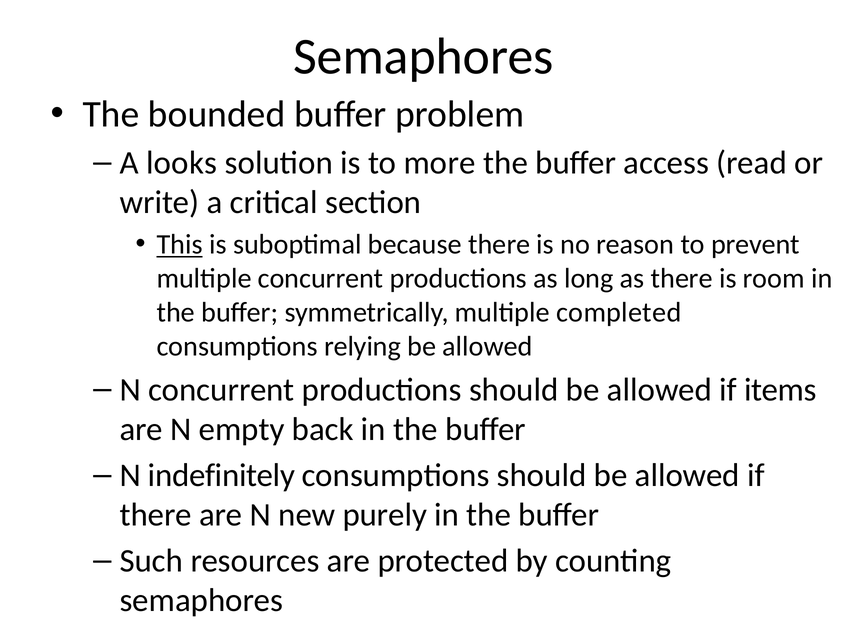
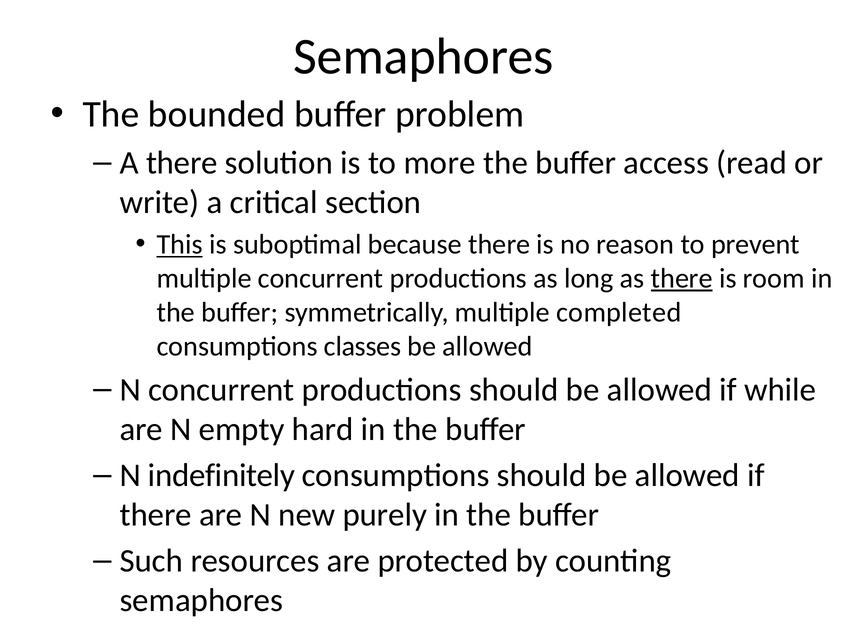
A looks: looks -> there
there at (682, 278) underline: none -> present
relying: relying -> classes
items: items -> while
back: back -> hard
